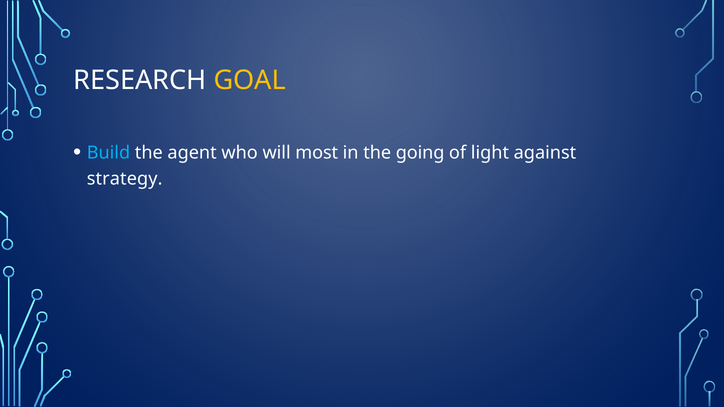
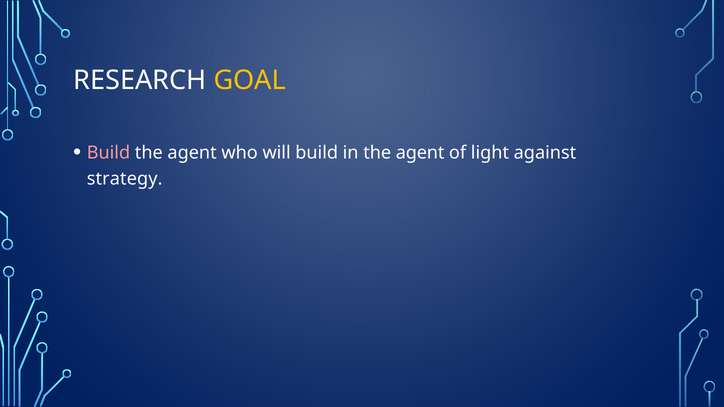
Build at (108, 153) colour: light blue -> pink
will most: most -> build
in the going: going -> agent
